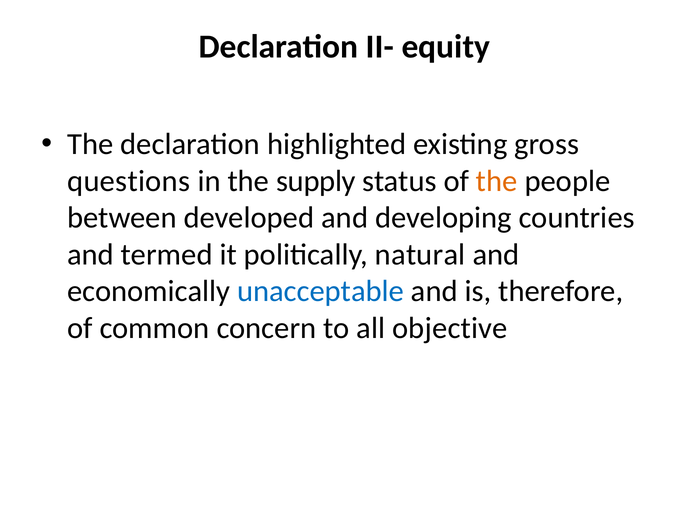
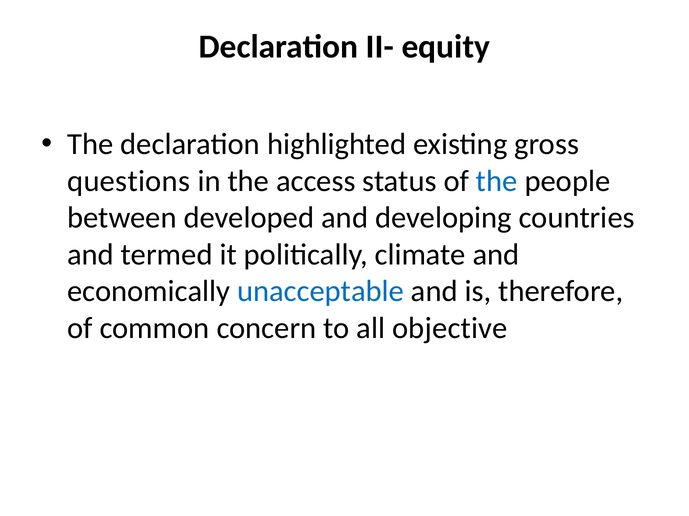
supply: supply -> access
the at (497, 181) colour: orange -> blue
natural: natural -> climate
